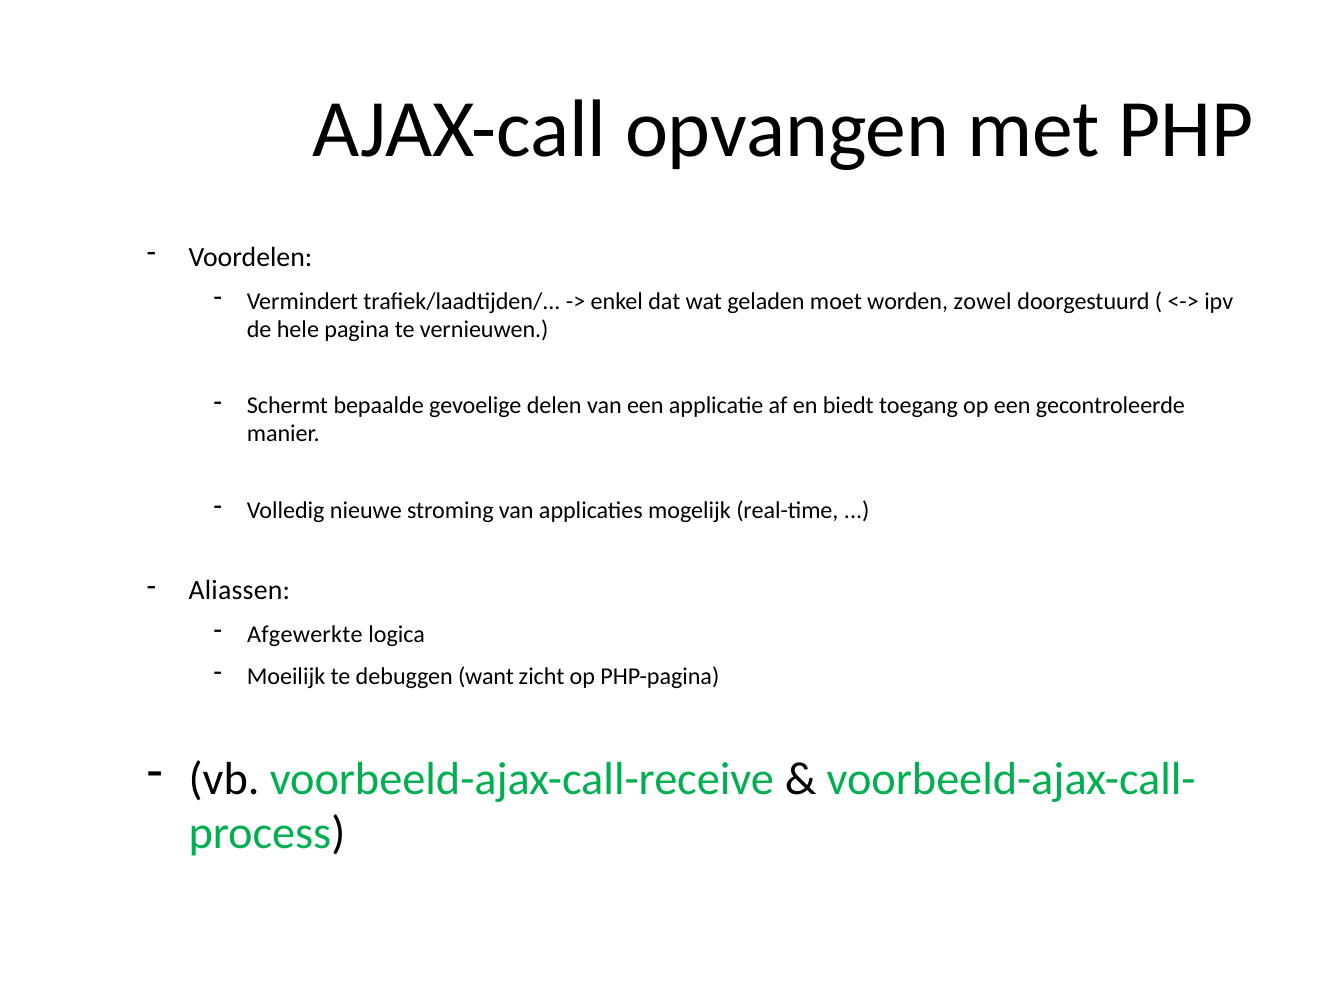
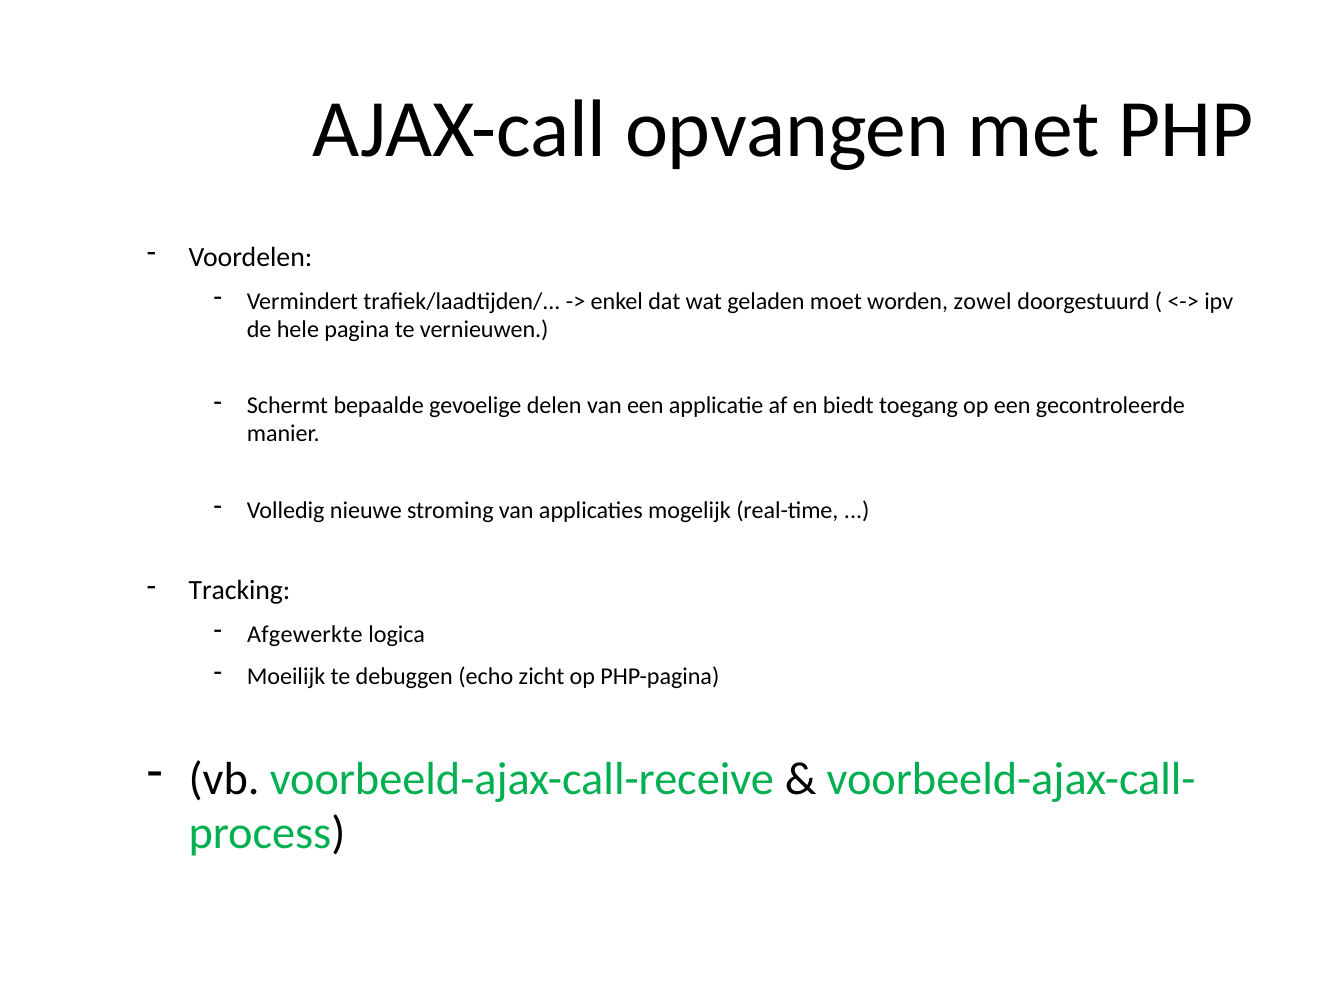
Aliassen: Aliassen -> Tracking
want: want -> echo
